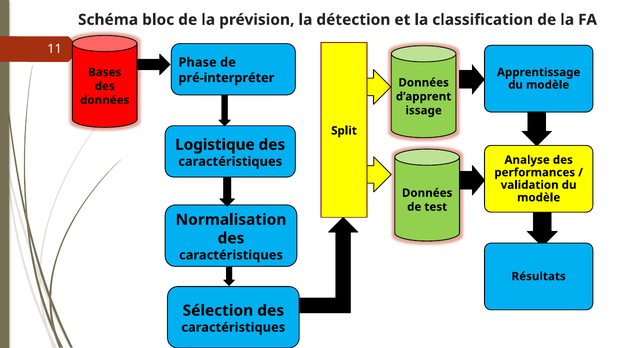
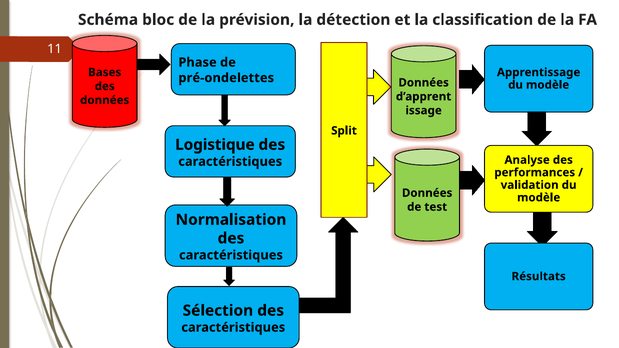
pré-interpréter: pré-interpréter -> pré-ondelettes
